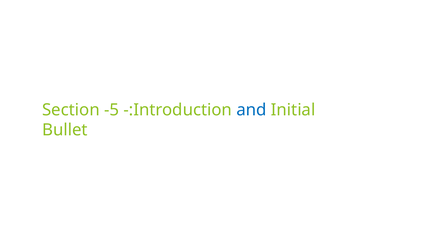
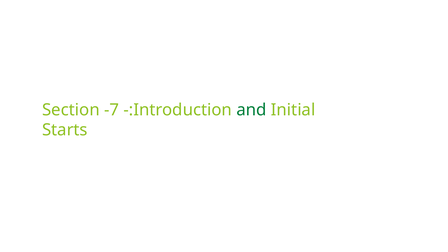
-5: -5 -> -7
and colour: blue -> green
Bullet: Bullet -> Starts
